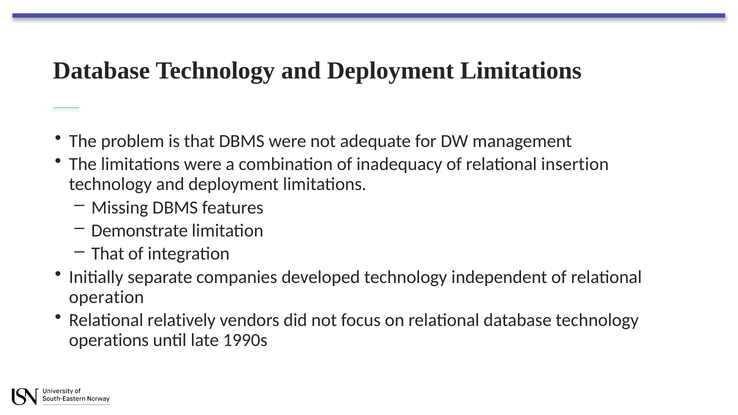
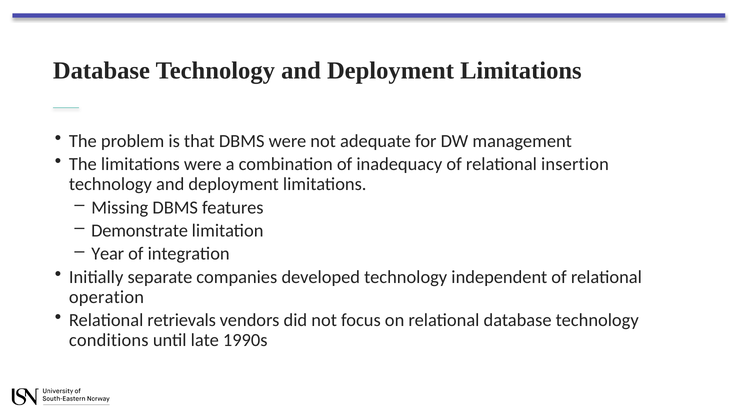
That at (108, 254): That -> Year
relatively: relatively -> retrievals
operations: operations -> conditions
